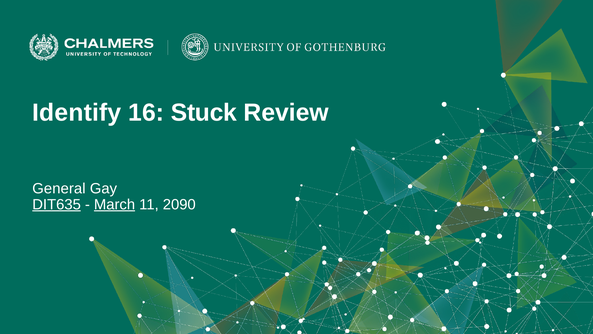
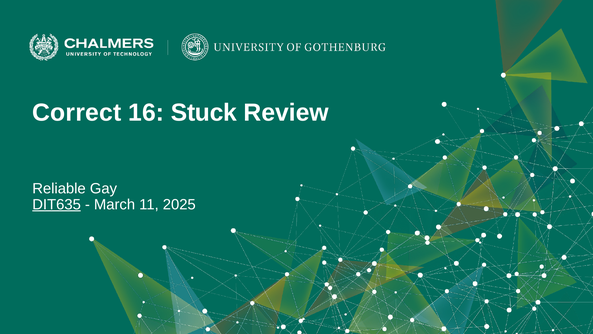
Identify: Identify -> Correct
General: General -> Reliable
March underline: present -> none
2090: 2090 -> 2025
